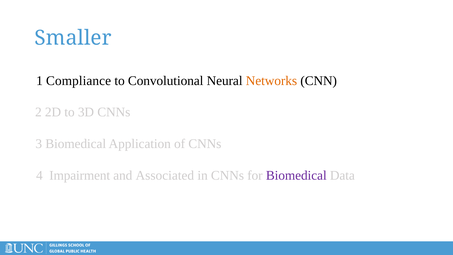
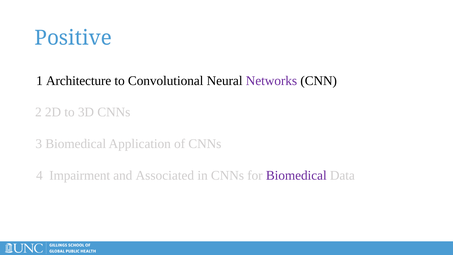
Smaller: Smaller -> Positive
Compliance: Compliance -> Architecture
Networks colour: orange -> purple
